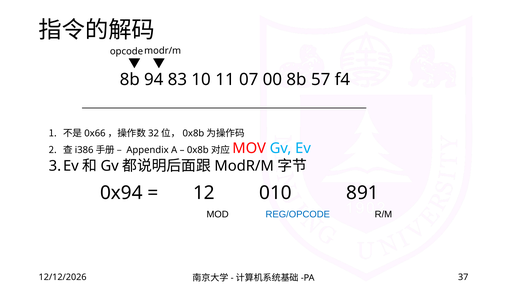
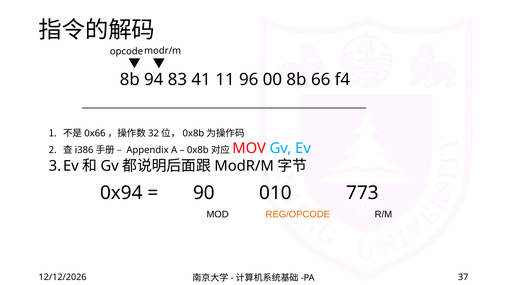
10: 10 -> 41
07: 07 -> 96
57: 57 -> 66
12: 12 -> 90
891: 891 -> 773
REG/OPCODE colour: blue -> orange
